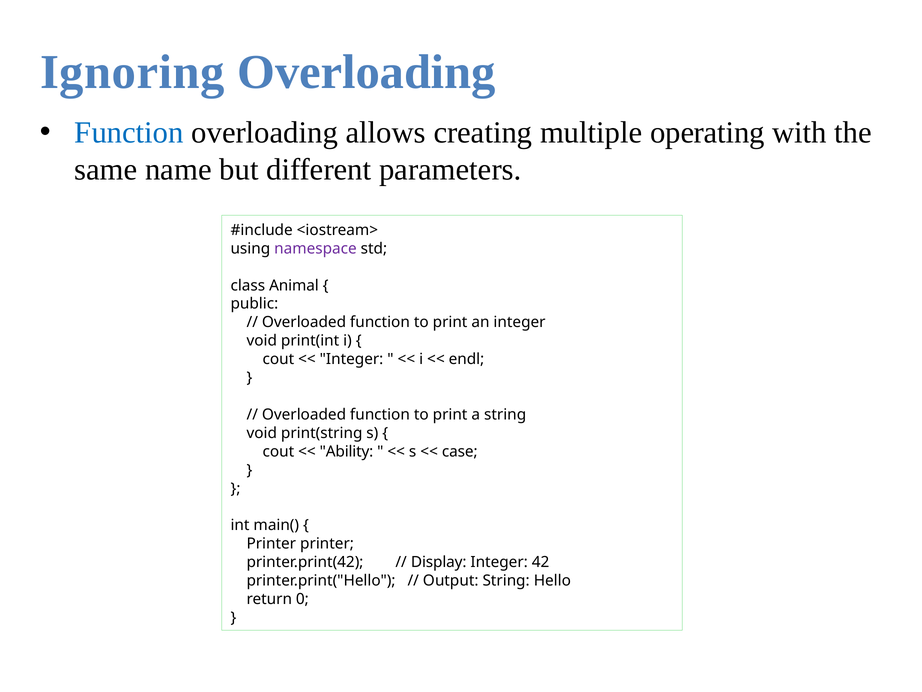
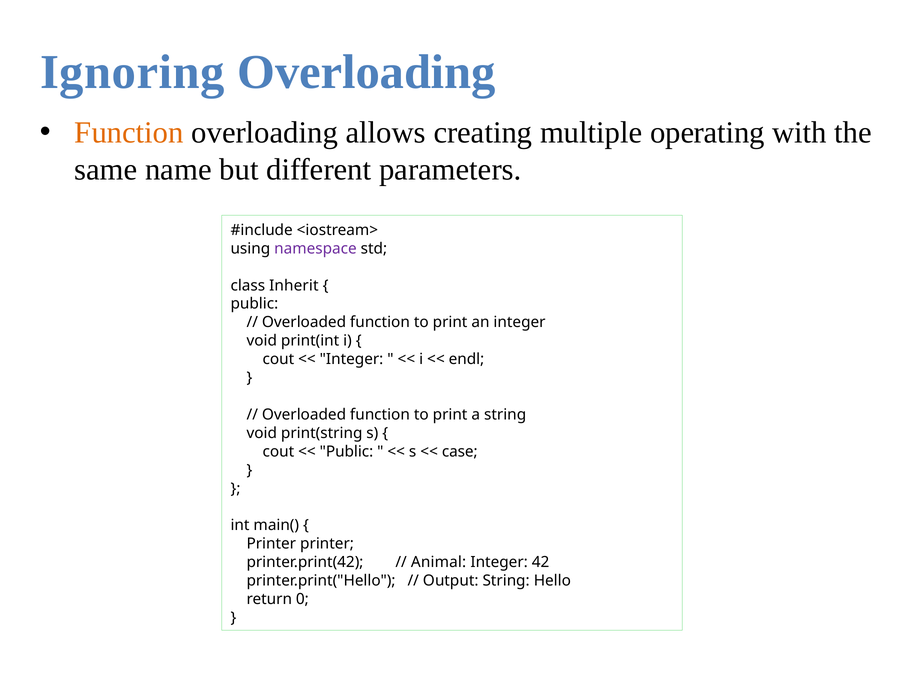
Function at (129, 133) colour: blue -> orange
Animal: Animal -> Inherit
Ability at (347, 451): Ability -> Public
Display: Display -> Animal
